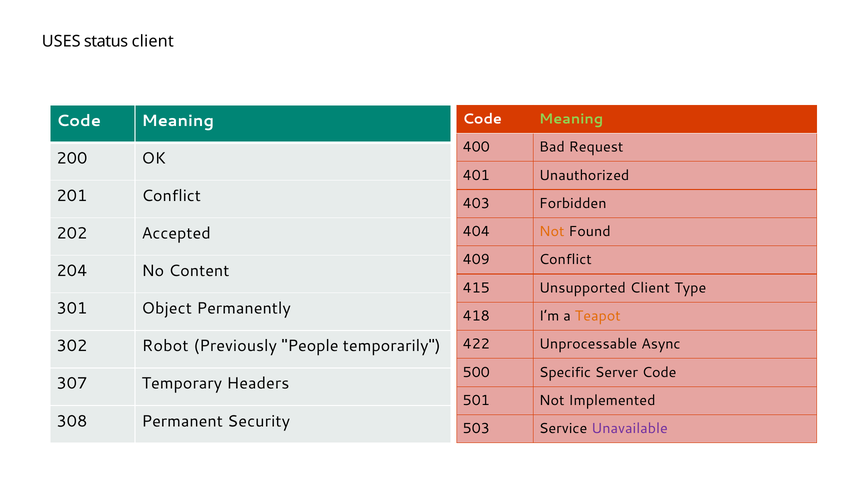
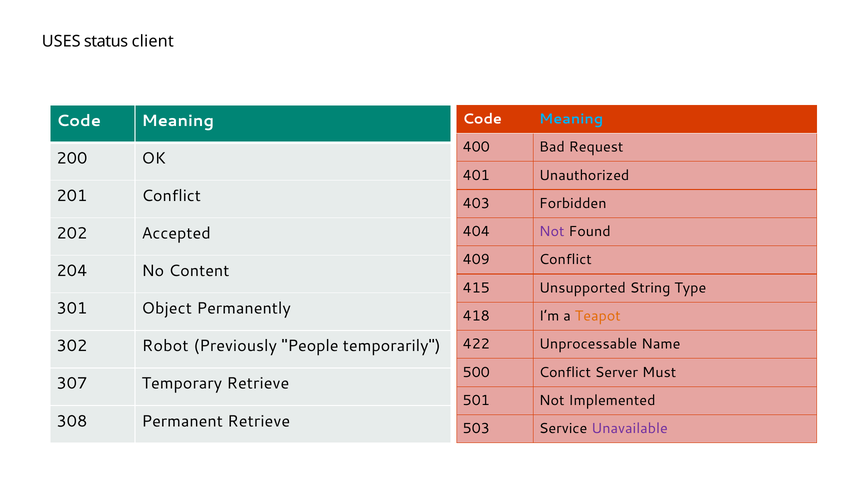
Meaning at (571, 119) colour: light green -> light blue
Not at (552, 231) colour: orange -> purple
Unsupported Client: Client -> String
Async: Async -> Name
500 Specific: Specific -> Conflict
Server Code: Code -> Must
Temporary Headers: Headers -> Retrieve
Permanent Security: Security -> Retrieve
